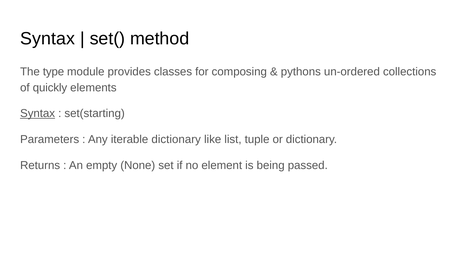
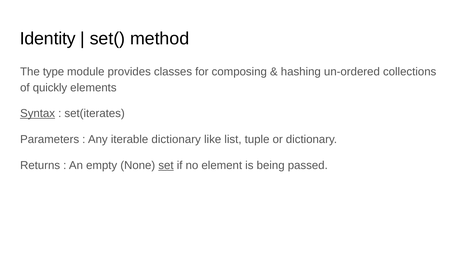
Syntax at (48, 39): Syntax -> Identity
pythons: pythons -> hashing
set(starting: set(starting -> set(iterates
set underline: none -> present
